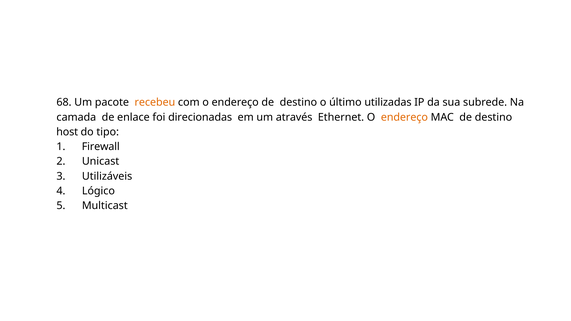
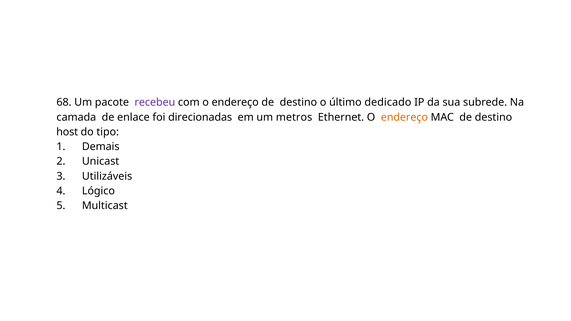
recebeu colour: orange -> purple
utilizadas: utilizadas -> dedicado
através: através -> metros
Firewall: Firewall -> Demais
